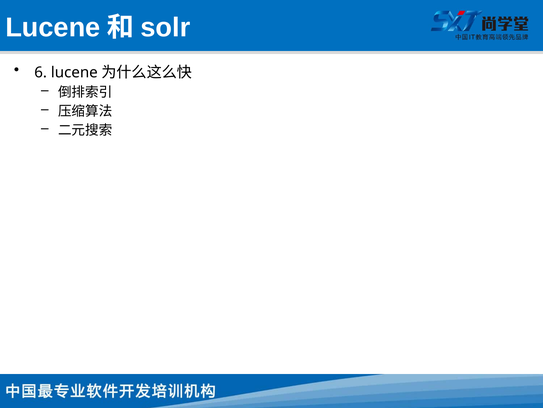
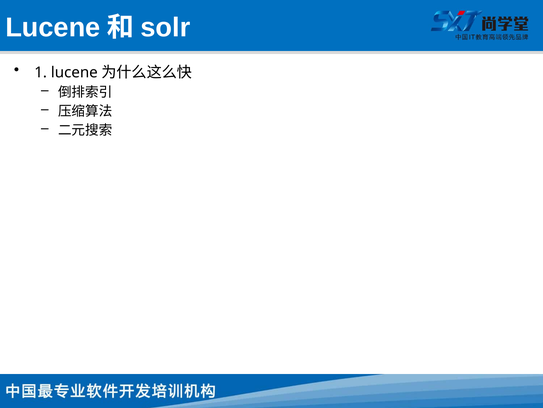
6: 6 -> 1
